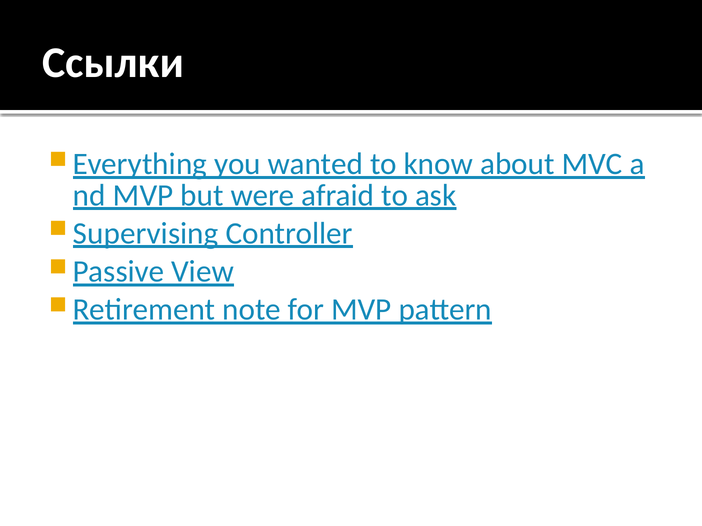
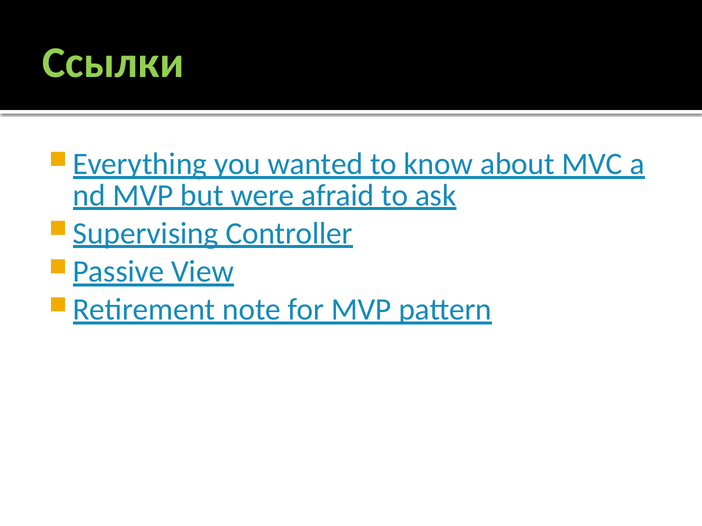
Ссылки colour: white -> light green
